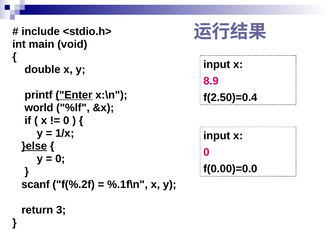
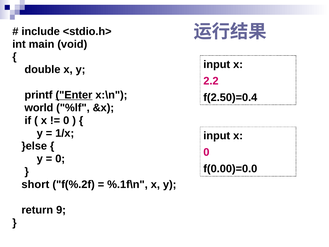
8.9: 8.9 -> 2.2
}else underline: present -> none
scanf: scanf -> short
3: 3 -> 9
